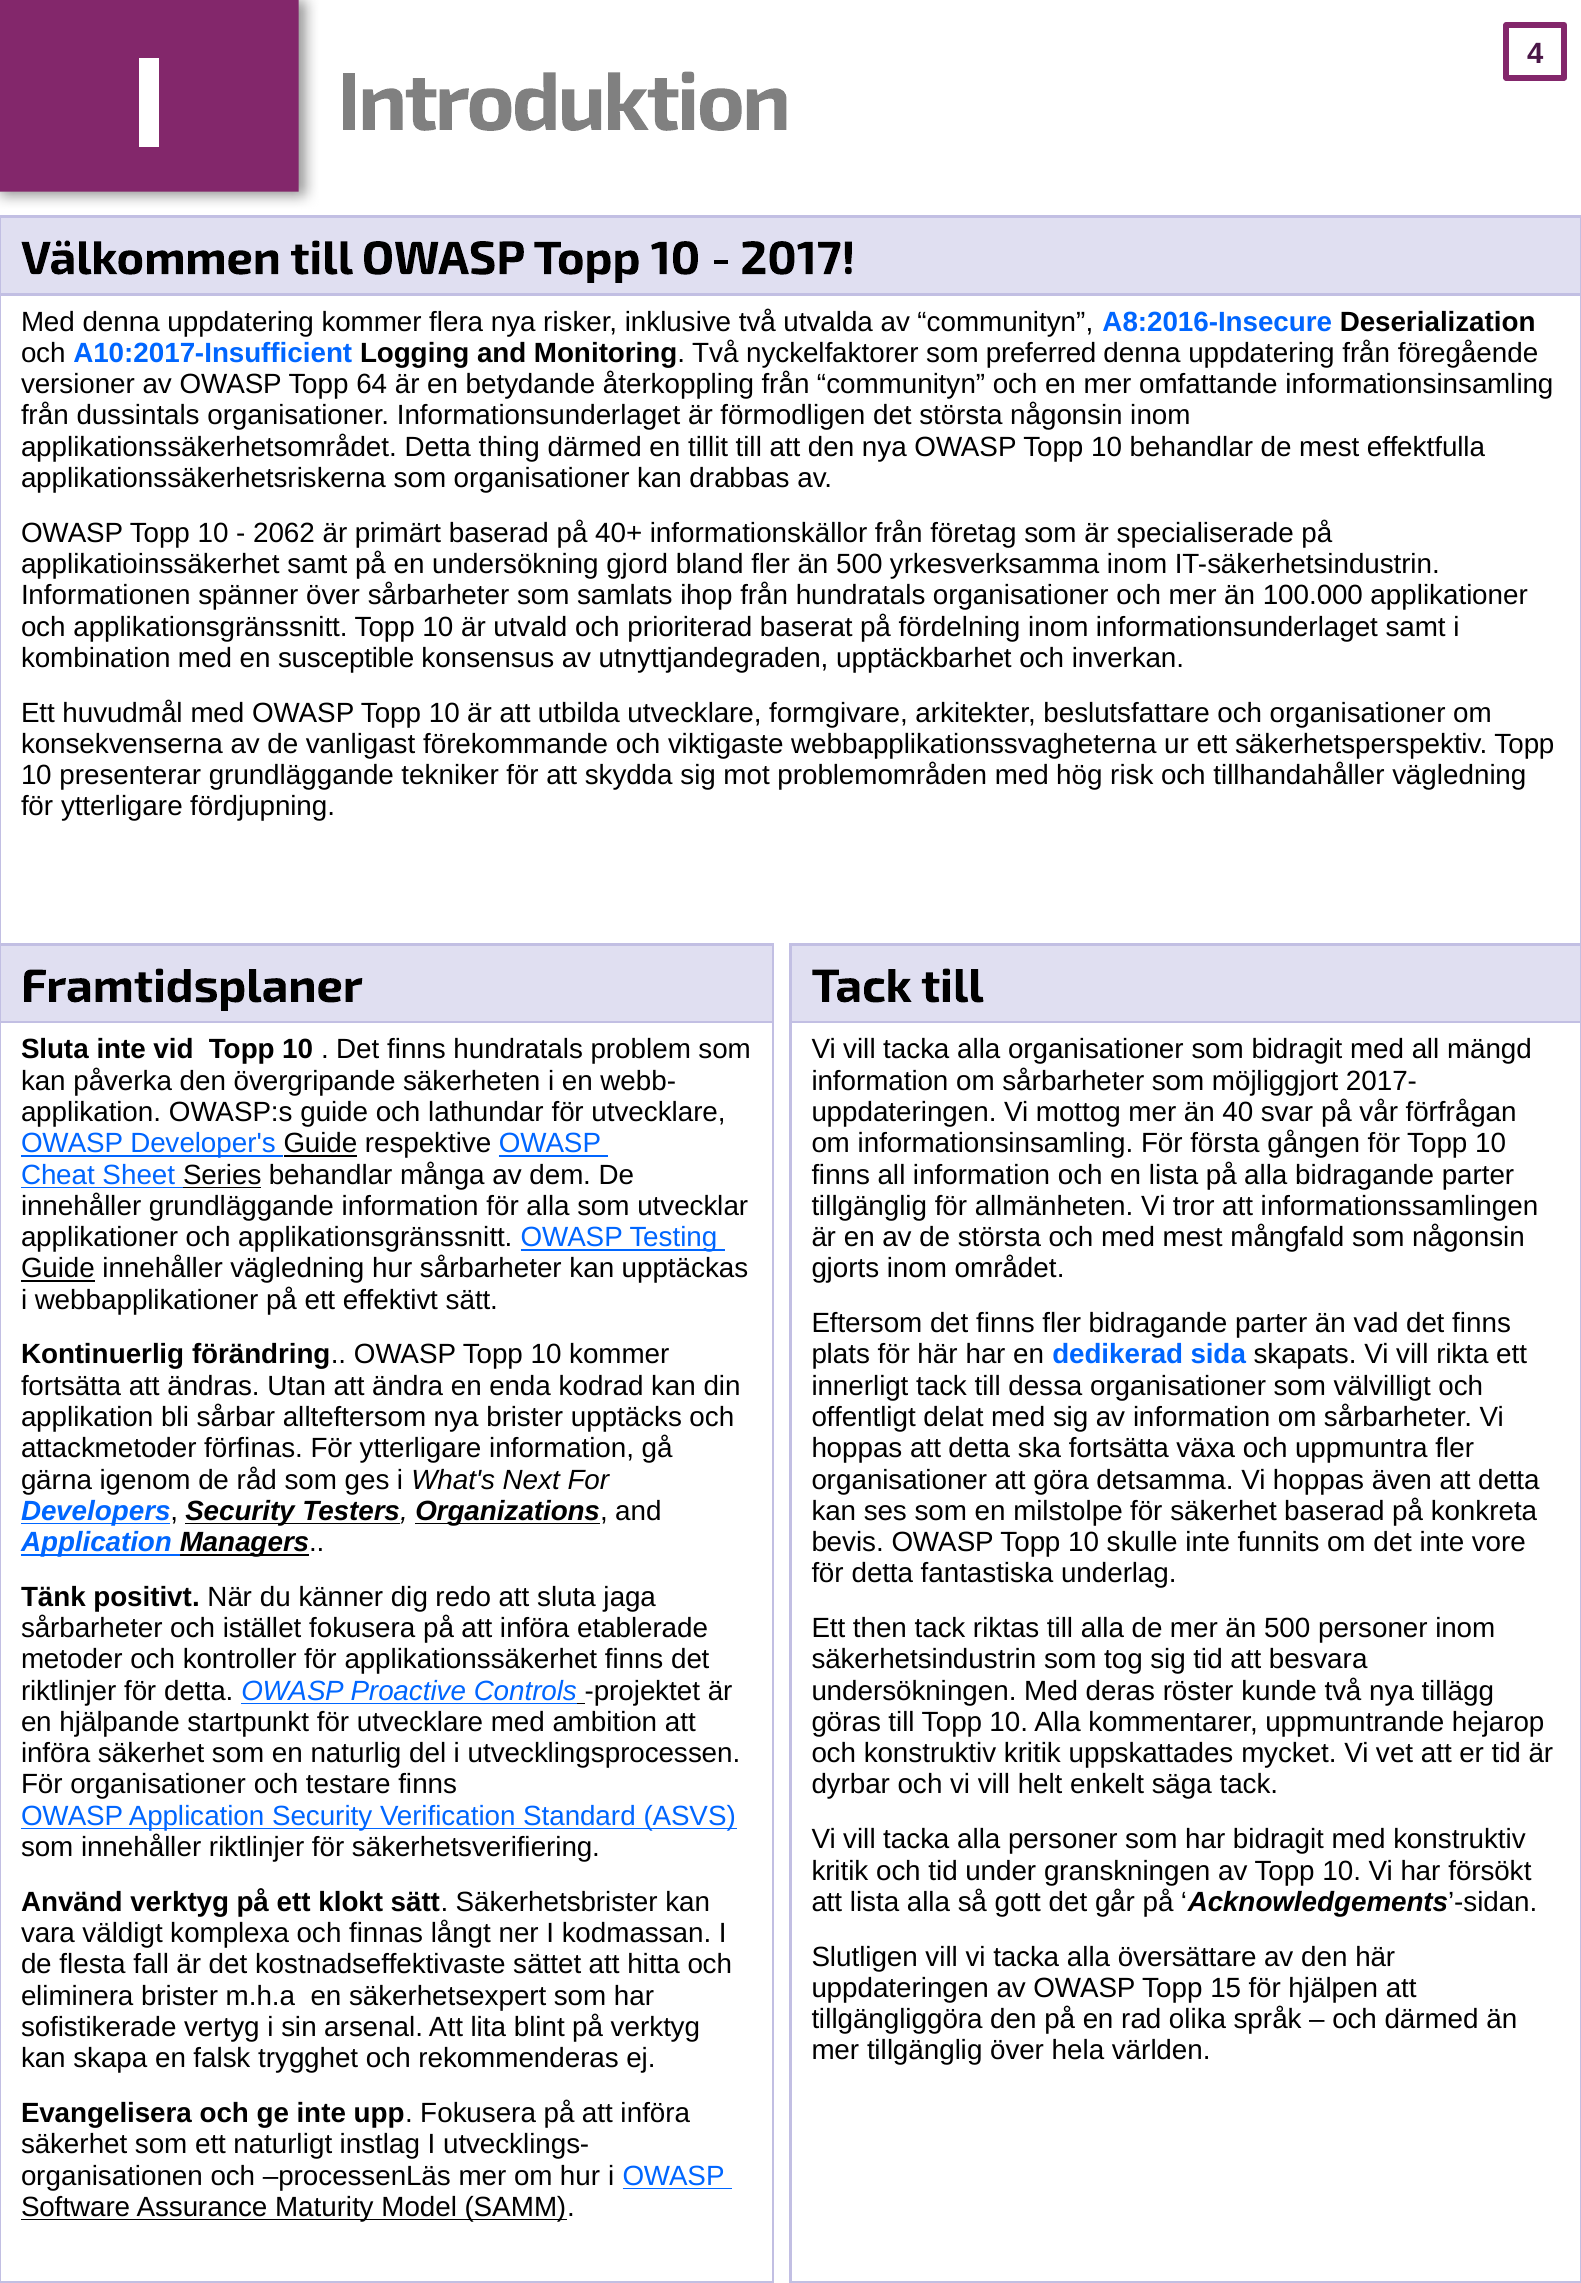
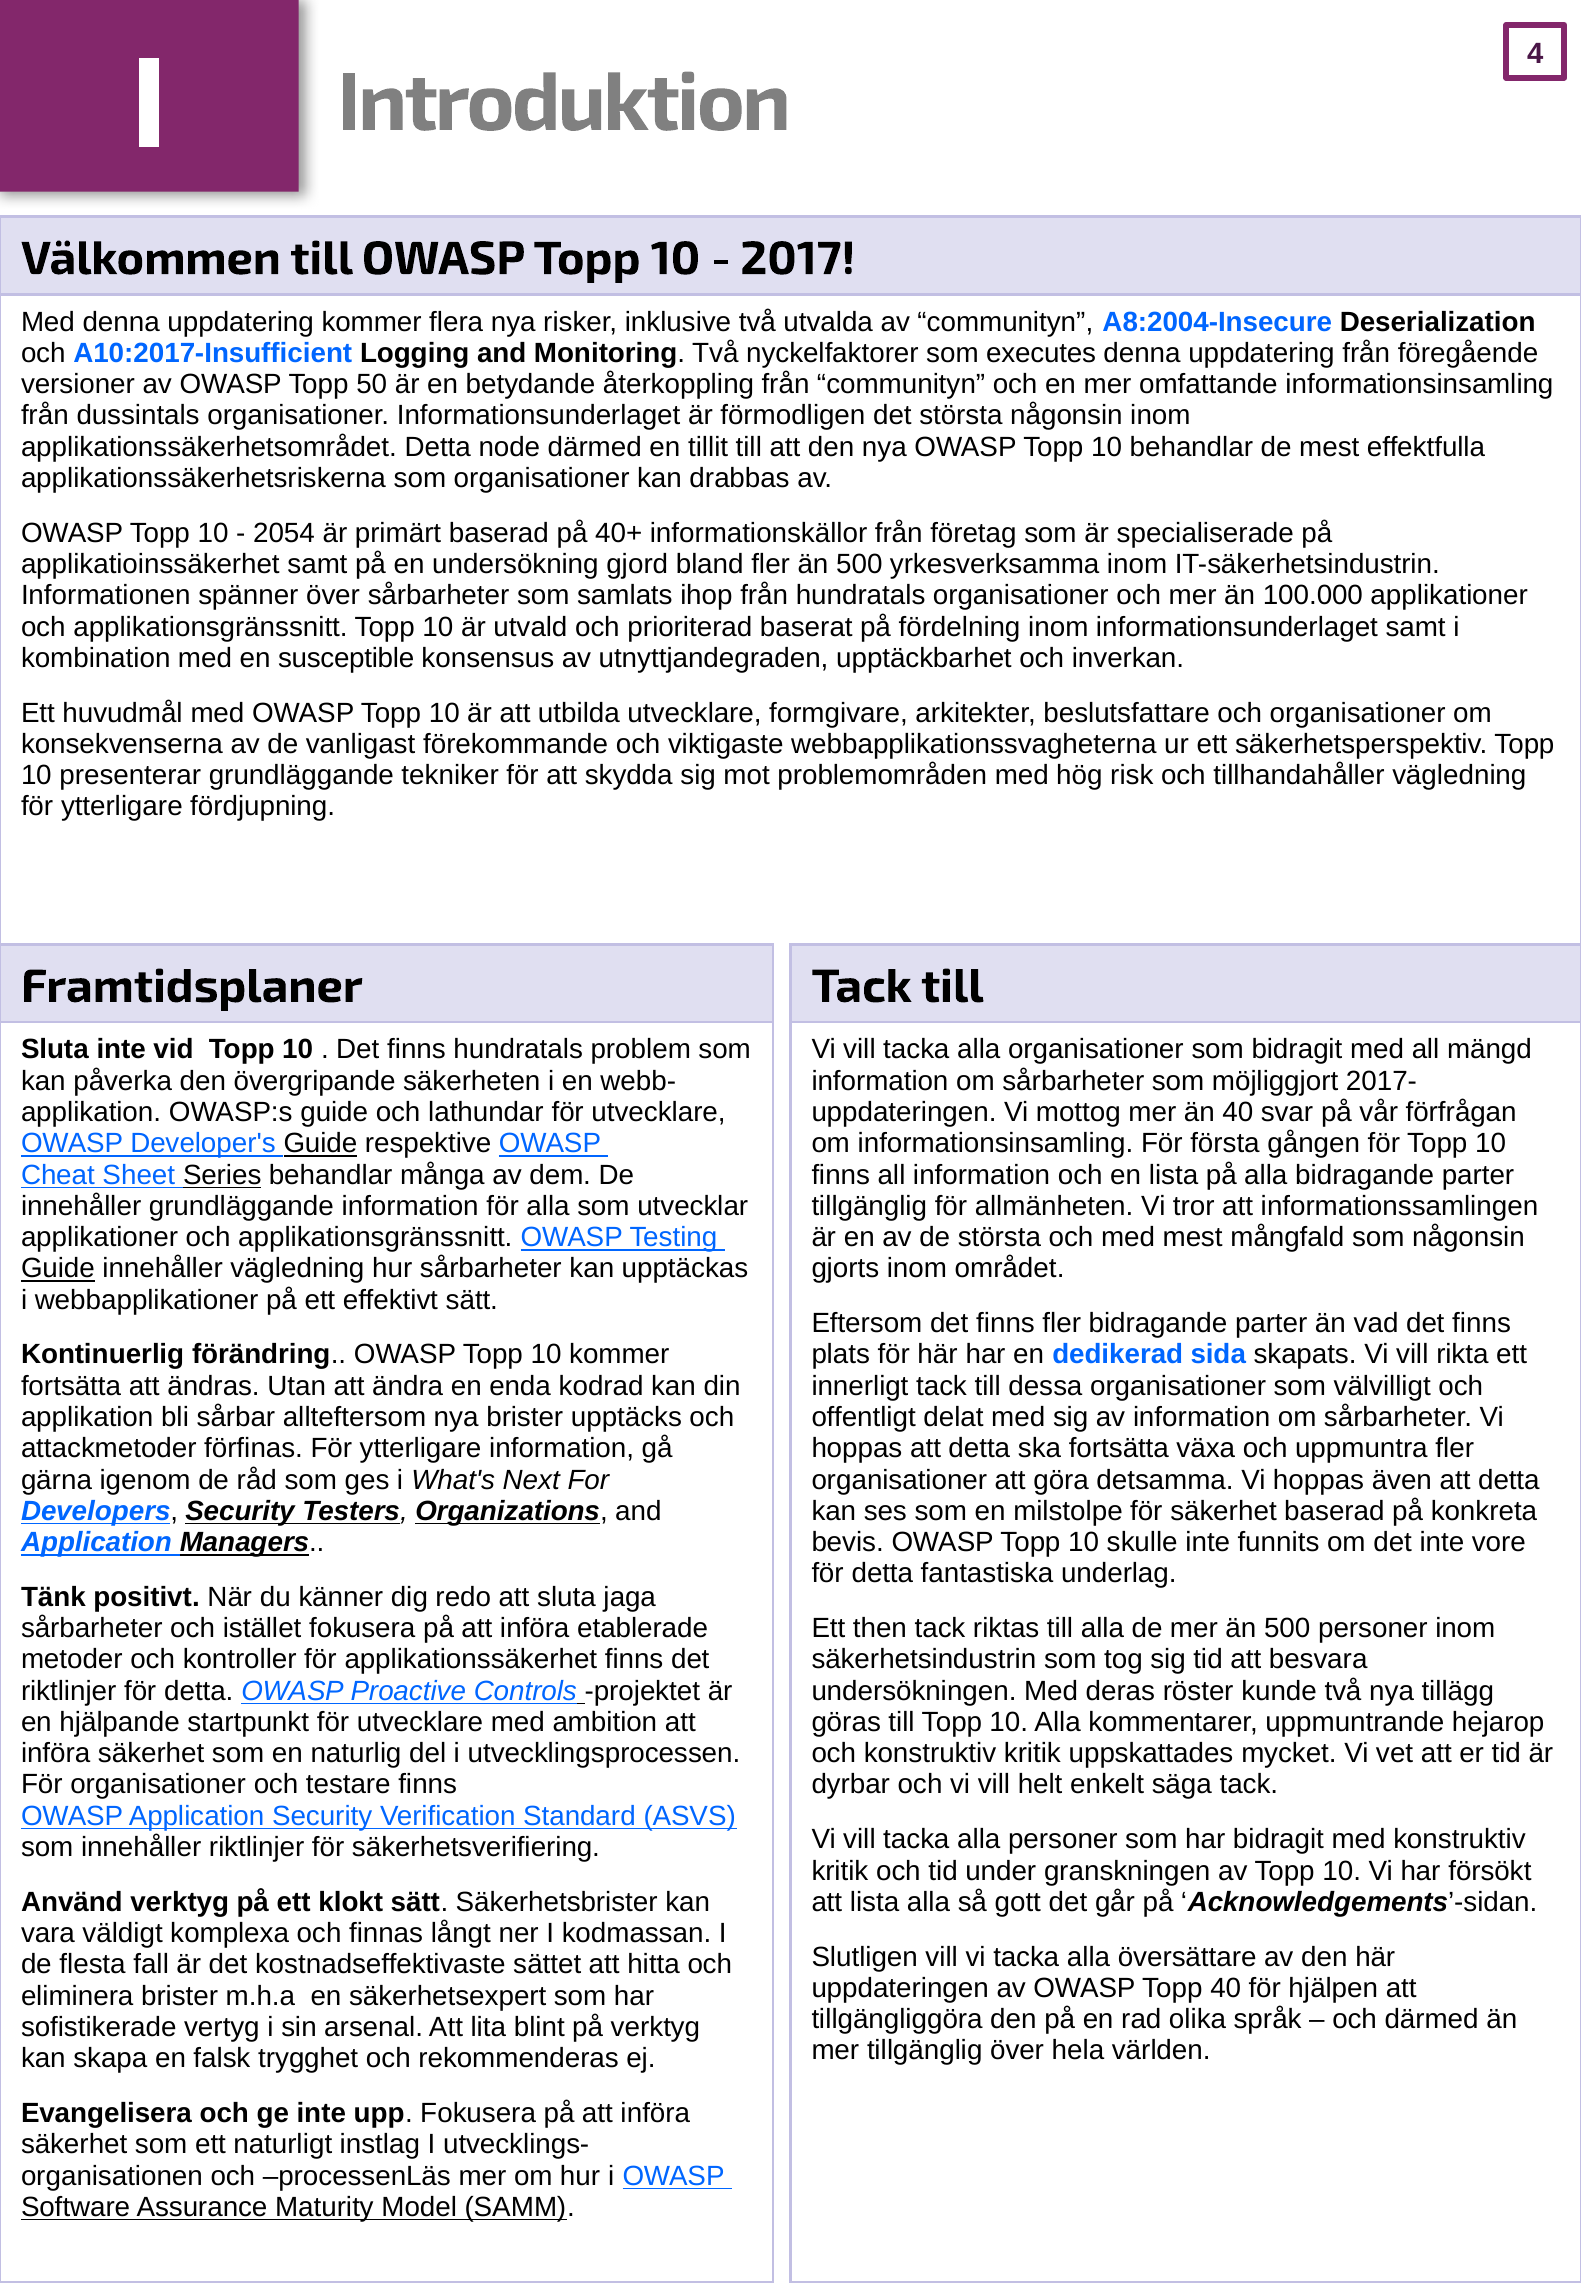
A8:2016-Insecure: A8:2016-Insecure -> A8:2004-Insecure
preferred: preferred -> executes
64: 64 -> 50
thing: thing -> node
2062: 2062 -> 2054
Topp 15: 15 -> 40
